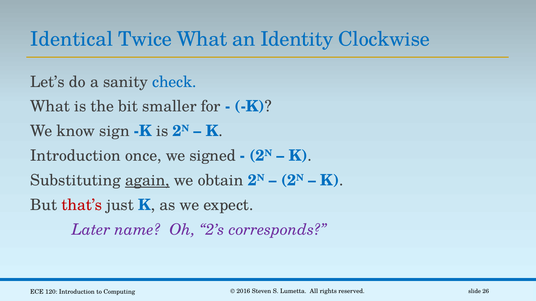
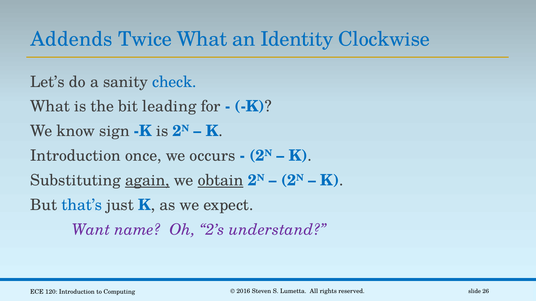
Identical: Identical -> Addends
smaller: smaller -> leading
signed: signed -> occurs
obtain underline: none -> present
that’s colour: red -> blue
Later: Later -> Want
corresponds: corresponds -> understand
